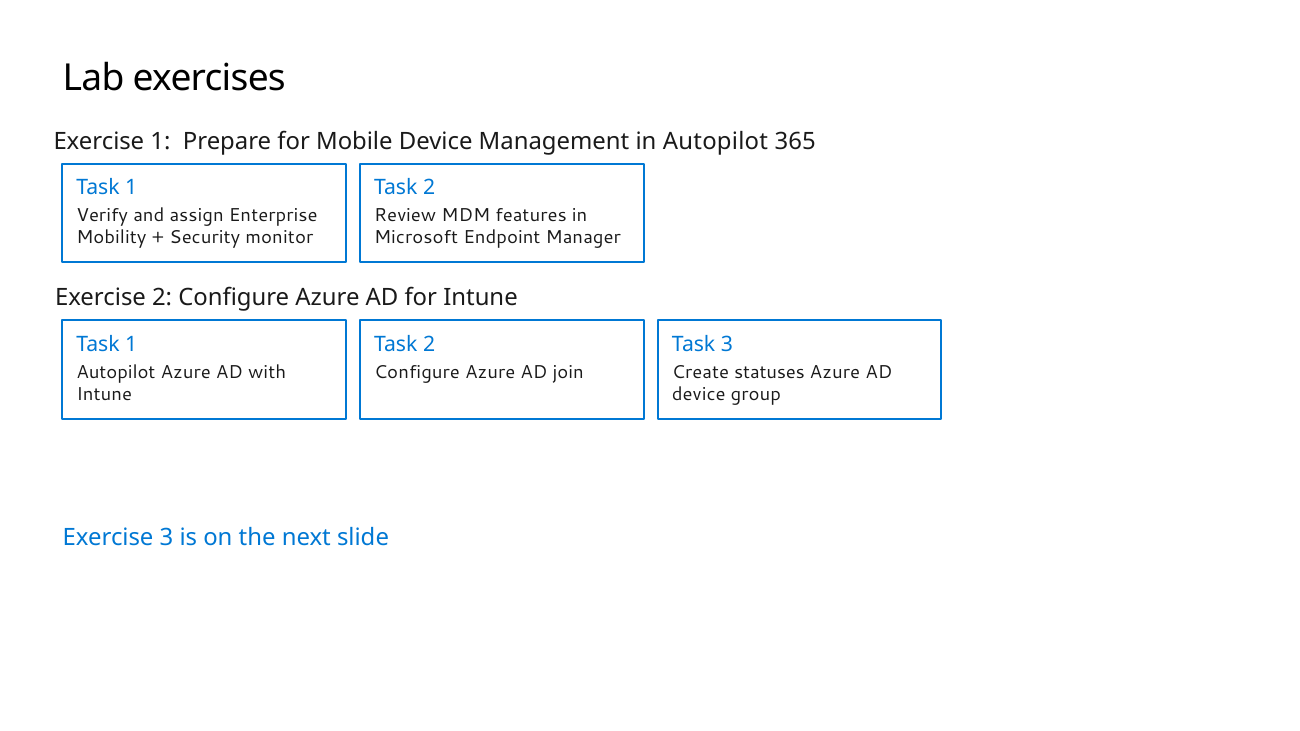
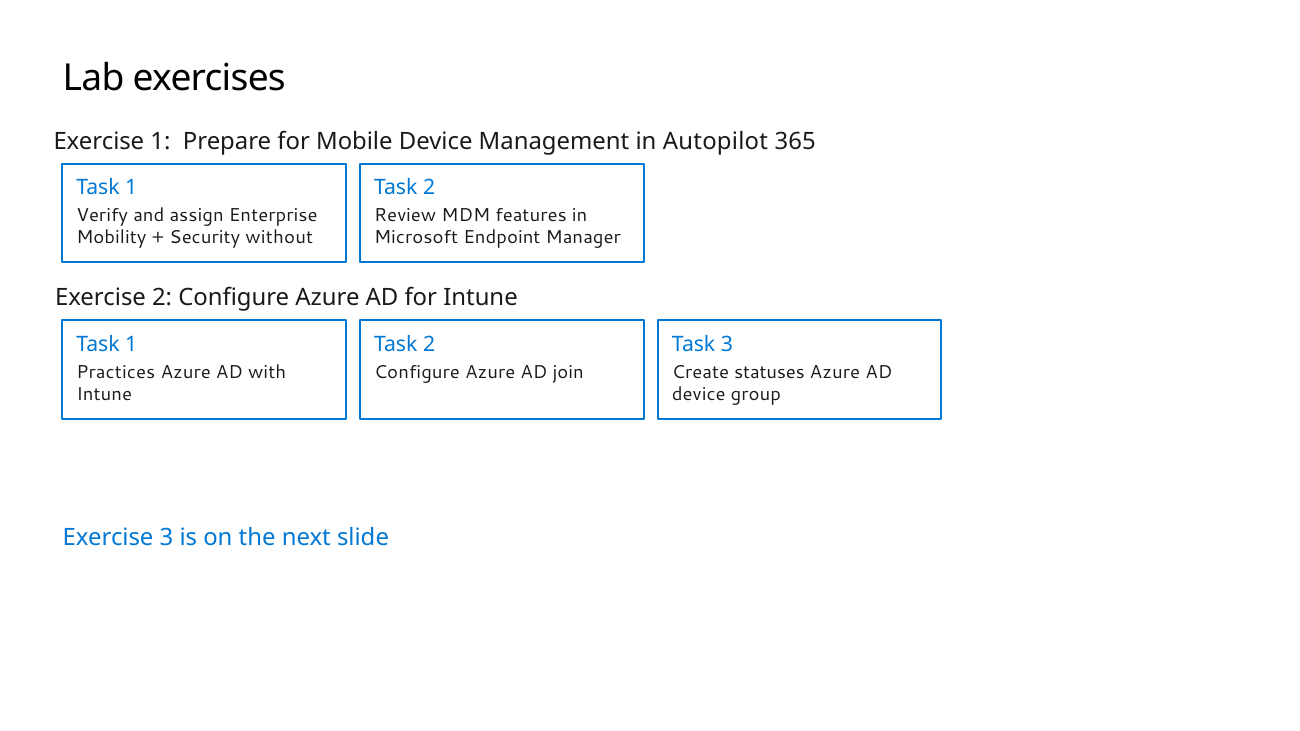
monitor: monitor -> without
Autopilot at (116, 372): Autopilot -> Practices
